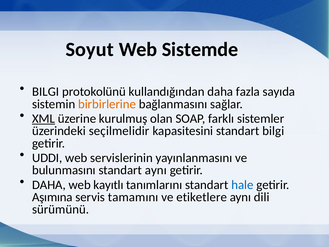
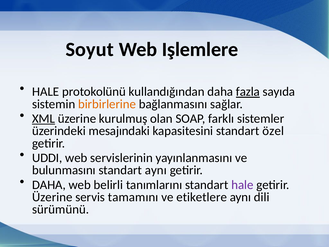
Sistemde: Sistemde -> Işlemlere
BILGI at (46, 92): BILGI -> HALE
fazla underline: none -> present
seçilmelidir: seçilmelidir -> mesajındaki
standart bilgi: bilgi -> özel
kayıtlı: kayıtlı -> belirli
hale at (242, 185) colour: blue -> purple
Aşımına at (52, 197): Aşımına -> Üzerine
